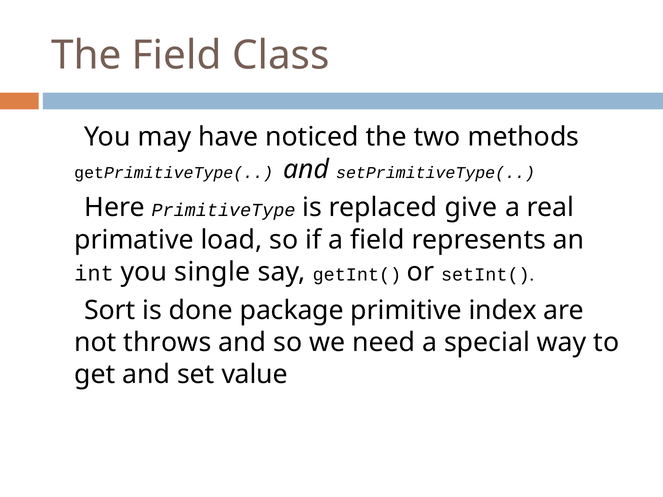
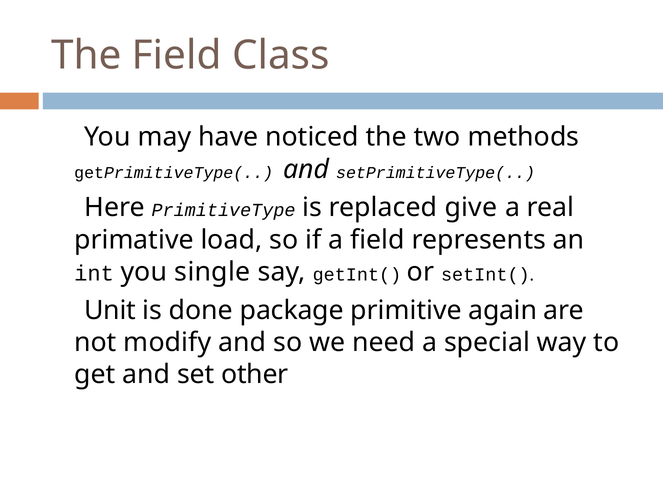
Sort: Sort -> Unit
index: index -> again
throws: throws -> modify
value: value -> other
